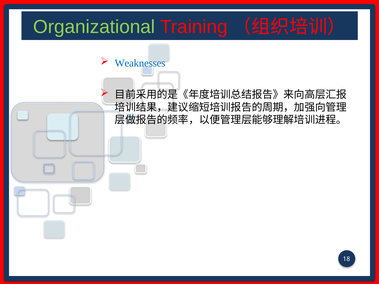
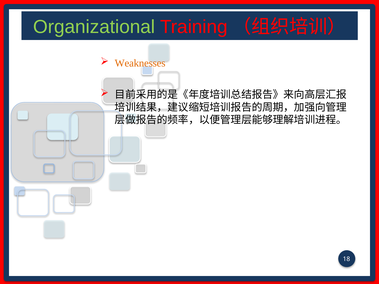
Weaknesses colour: blue -> orange
